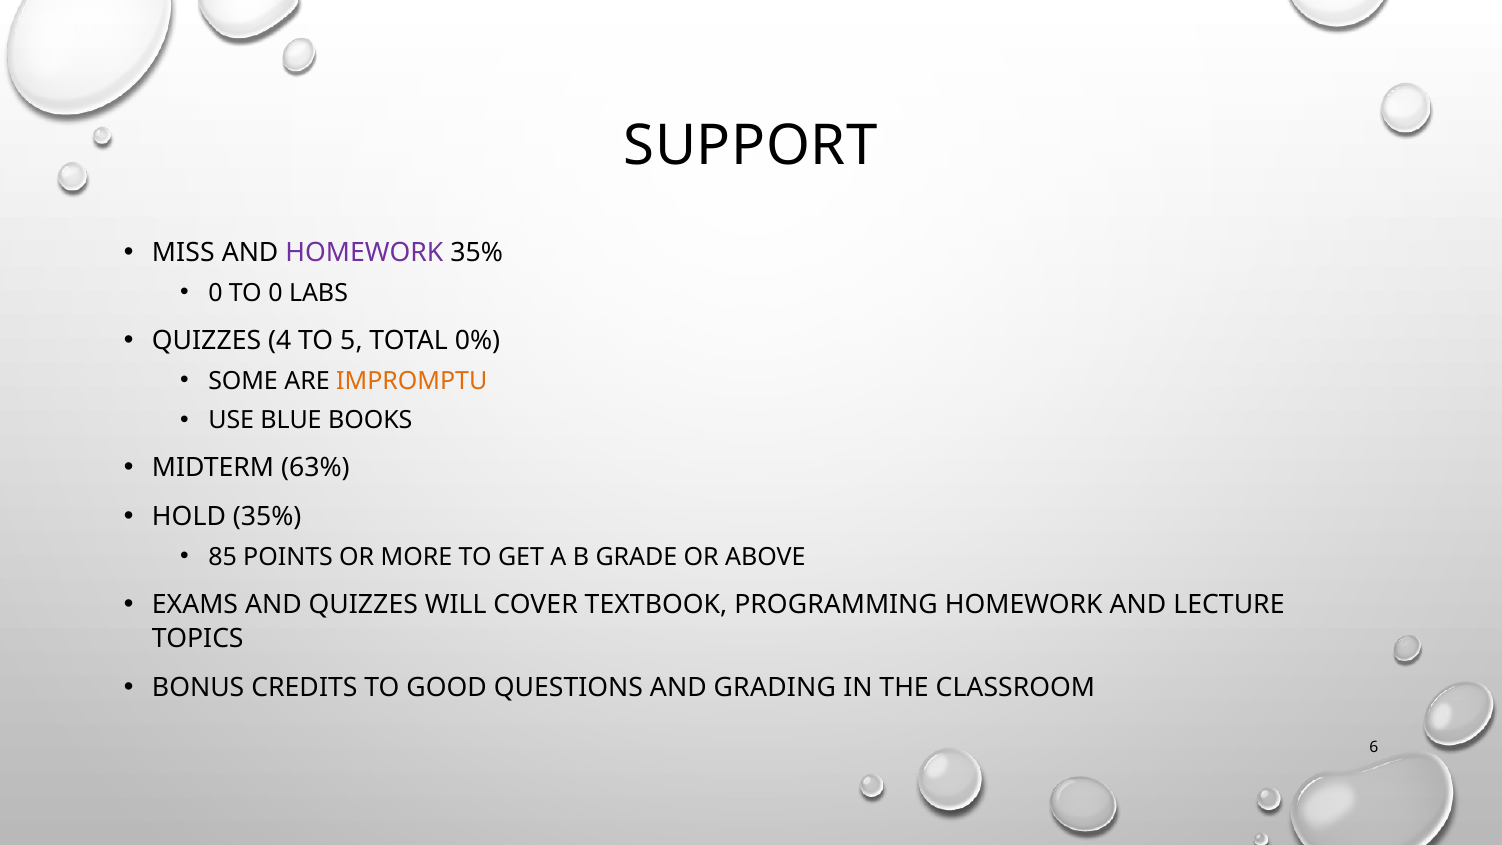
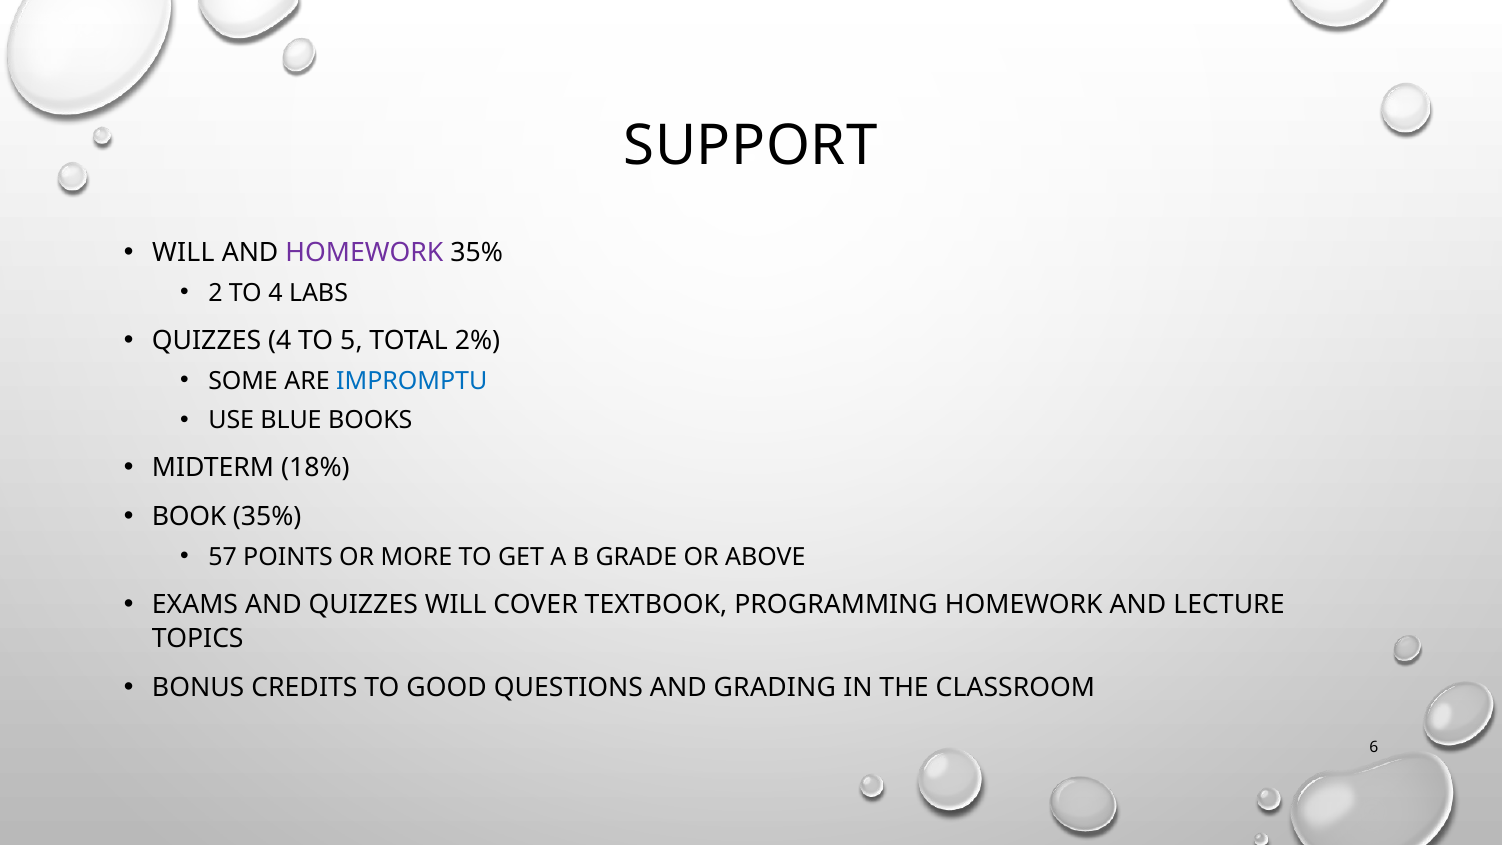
MISS at (183, 253): MISS -> WILL
0 at (215, 293): 0 -> 2
TO 0: 0 -> 4
0%: 0% -> 2%
IMPROMPTU colour: orange -> blue
63%: 63% -> 18%
HOLD: HOLD -> BOOK
85: 85 -> 57
